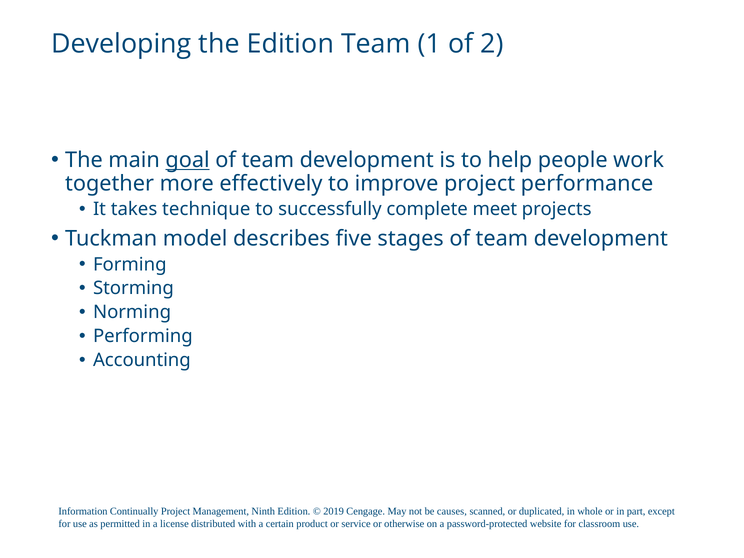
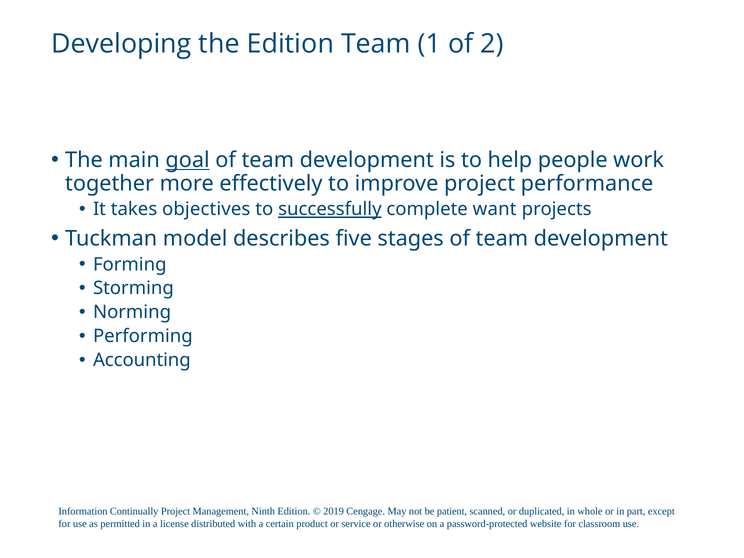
technique: technique -> objectives
successfully underline: none -> present
meet: meet -> want
causes: causes -> patient
